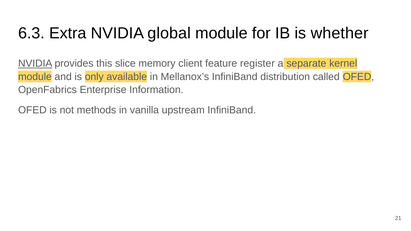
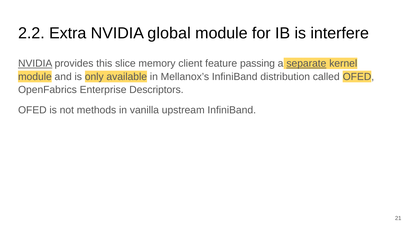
6.3: 6.3 -> 2.2
whether: whether -> interfere
register: register -> passing
separate underline: none -> present
Information: Information -> Descriptors
